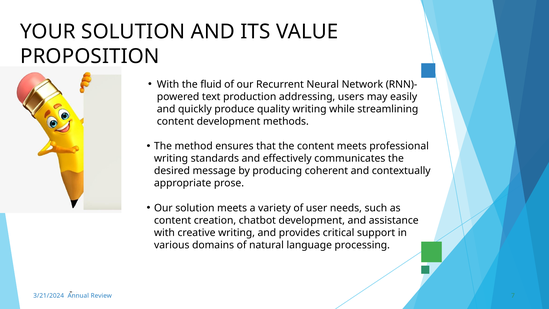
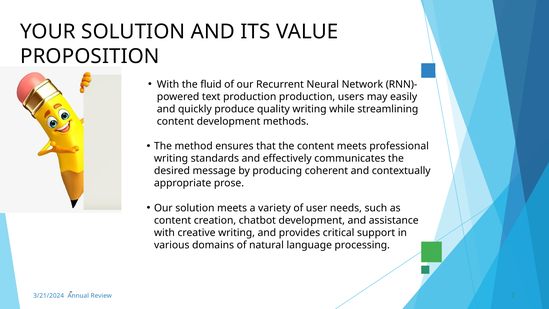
production addressing: addressing -> production
